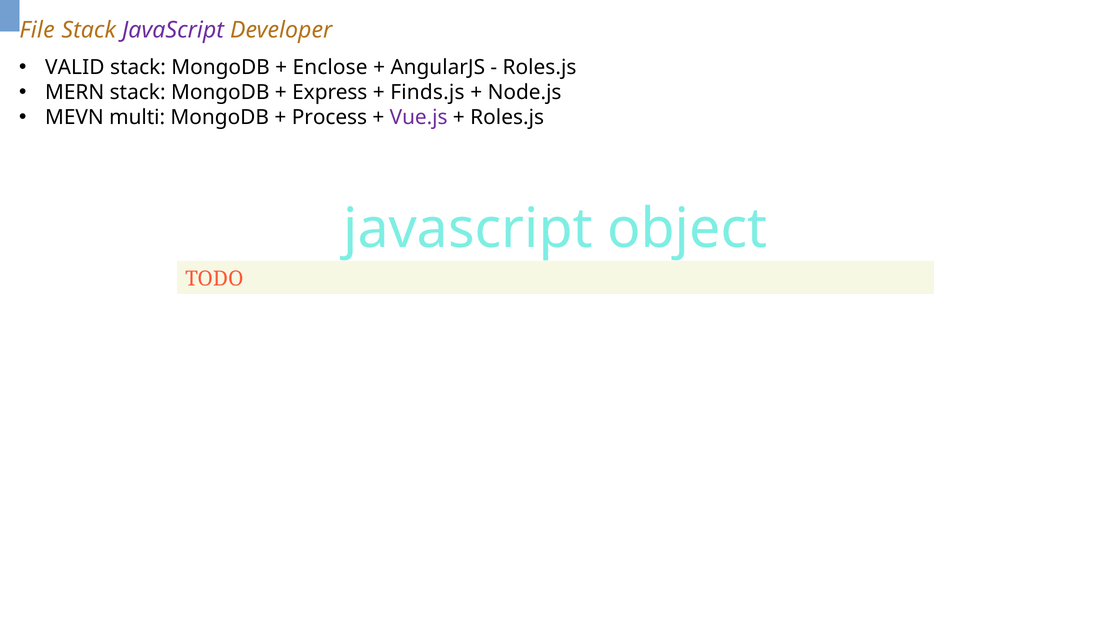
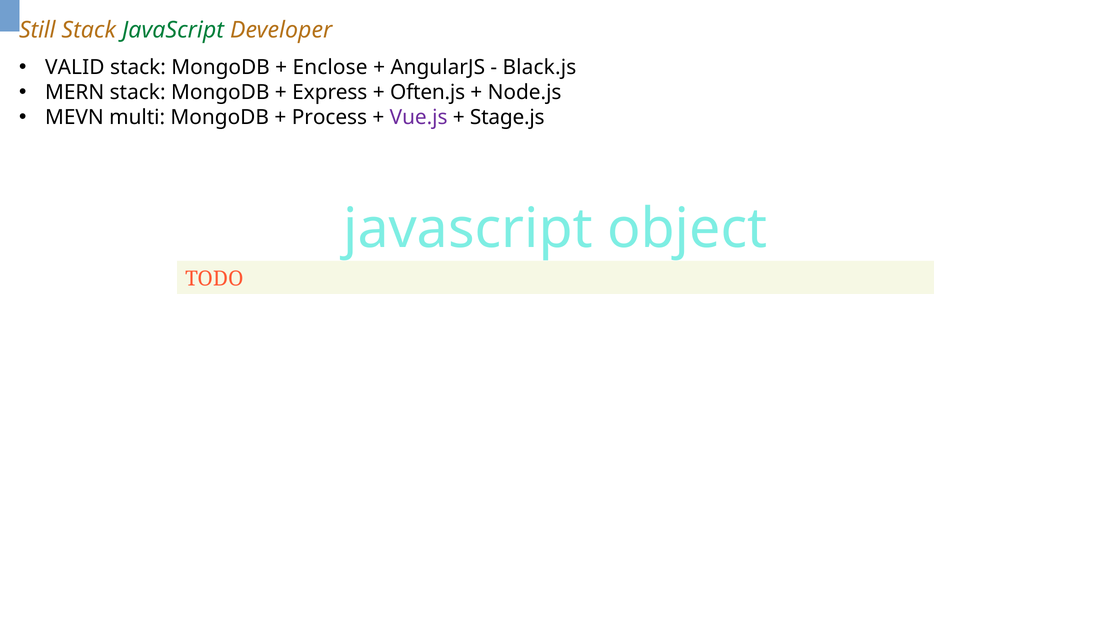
File: File -> Still
JavaScript at (173, 30) colour: purple -> green
Roles.js at (539, 68): Roles.js -> Black.js
Finds.js: Finds.js -> Often.js
Roles.js at (507, 118): Roles.js -> Stage.js
